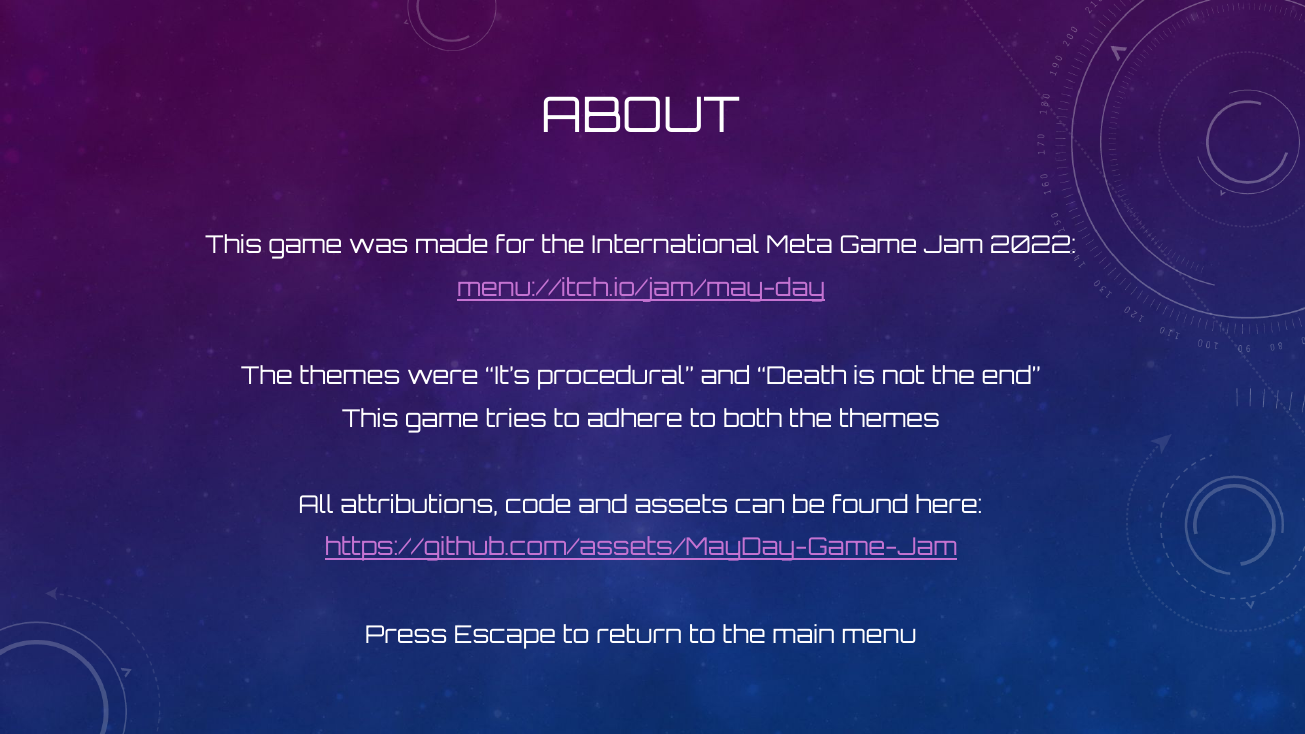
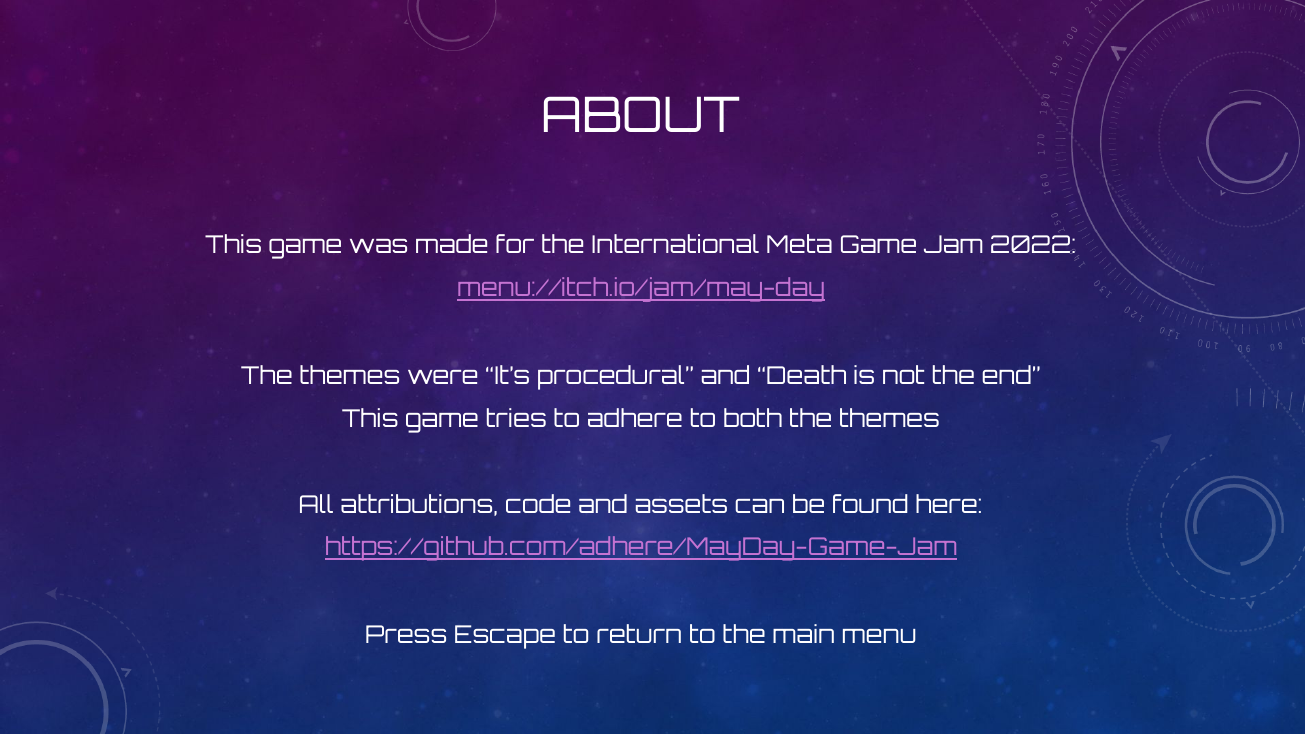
https://github.com/assets/MayDay-Game-Jam: https://github.com/assets/MayDay-Game-Jam -> https://github.com/adhere/MayDay-Game-Jam
